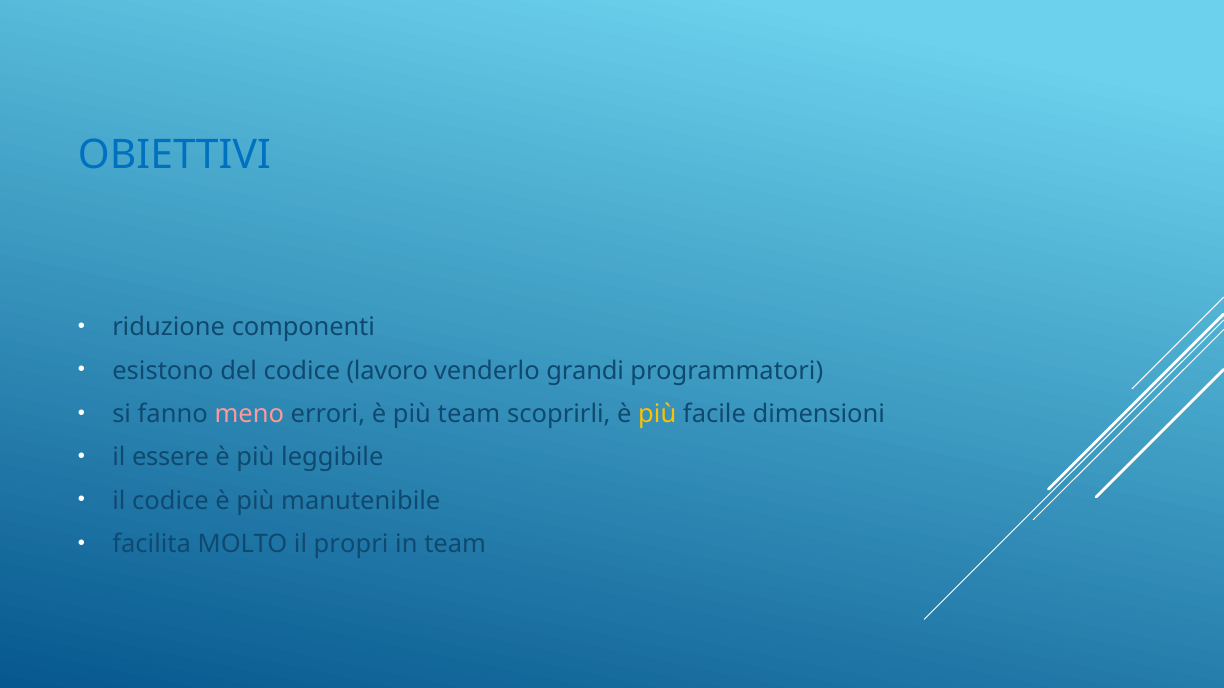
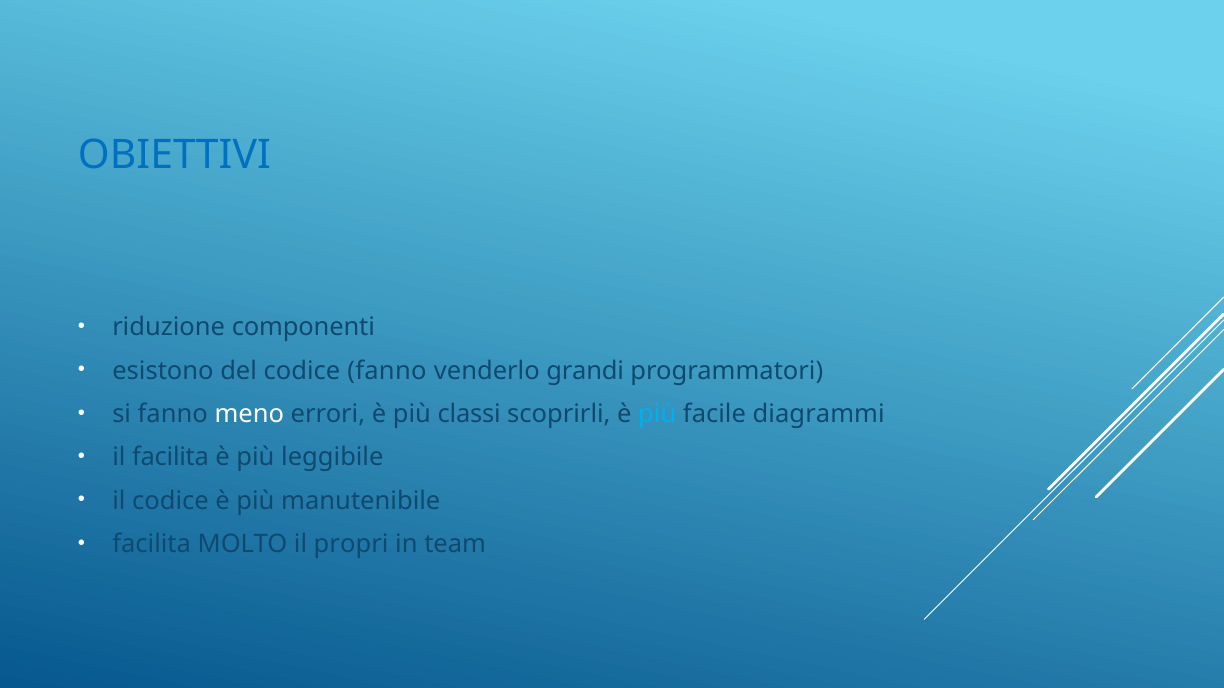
codice lavoro: lavoro -> fanno
meno colour: pink -> white
più team: team -> classi
più at (657, 414) colour: yellow -> light blue
dimensioni: dimensioni -> diagrammi
il essere: essere -> facilita
